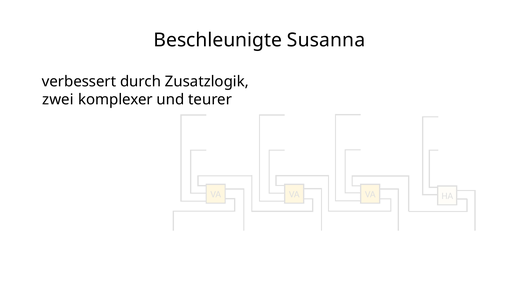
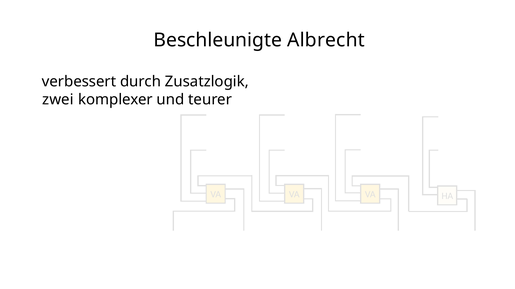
Susanna: Susanna -> Albrecht
